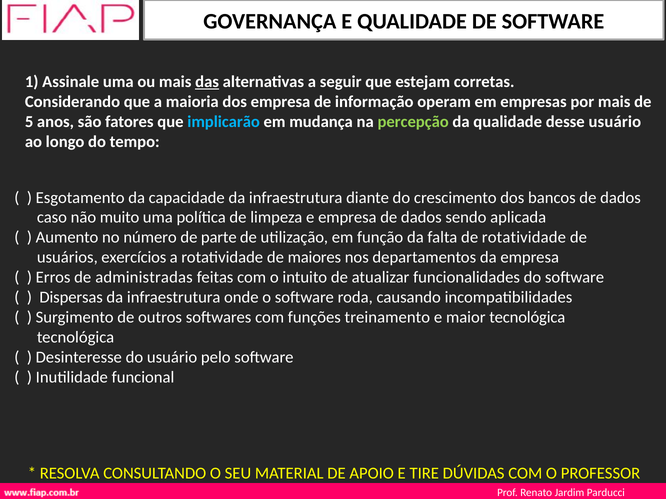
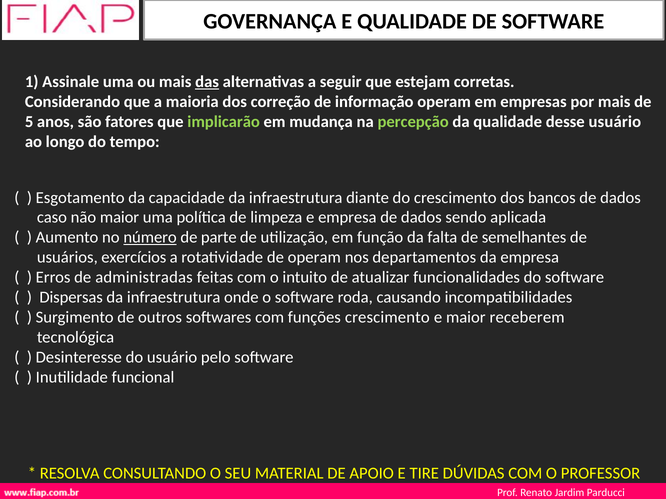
dos empresa: empresa -> correção
implicarão colour: light blue -> light green
não muito: muito -> maior
número underline: none -> present
de rotatividade: rotatividade -> semelhantes
de maiores: maiores -> operam
funções treinamento: treinamento -> crescimento
maior tecnológica: tecnológica -> receberem
